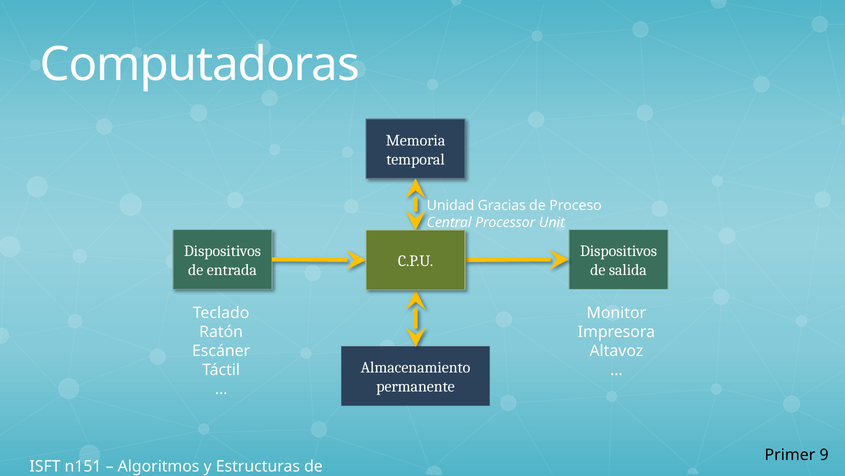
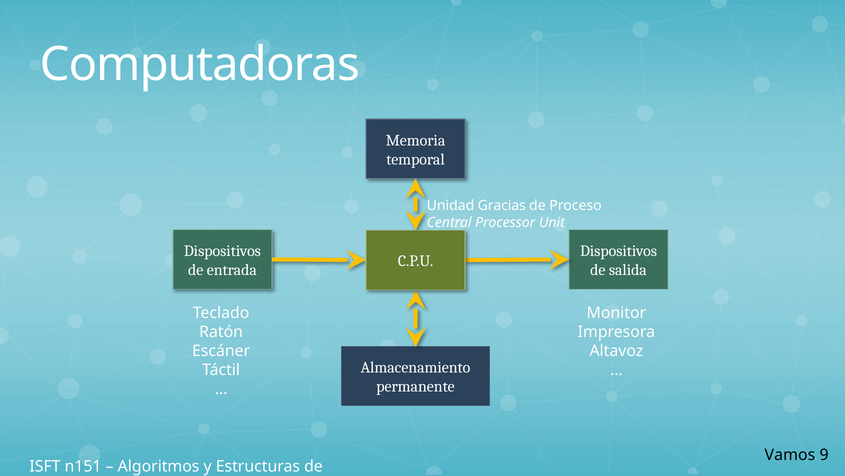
Primer: Primer -> Vamos
